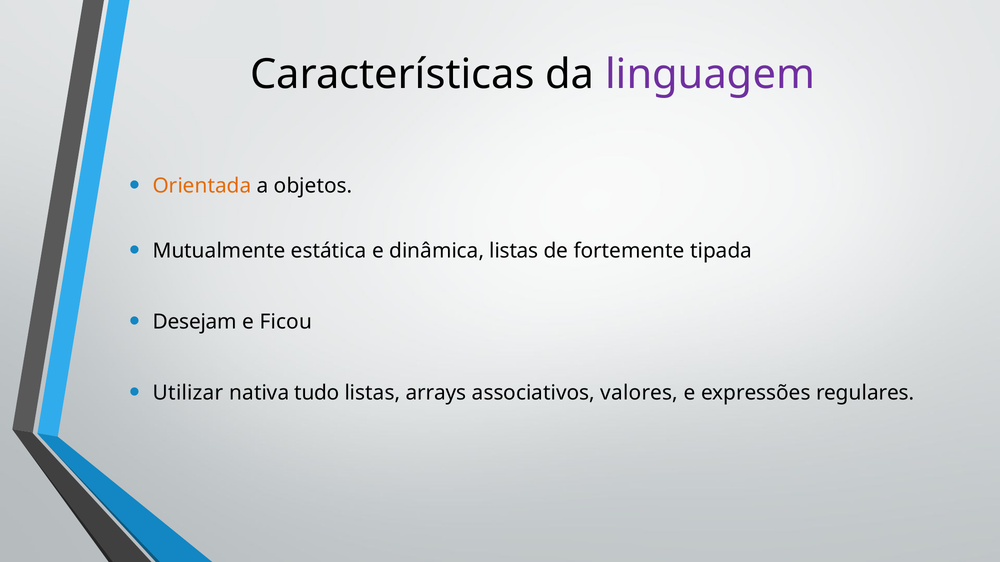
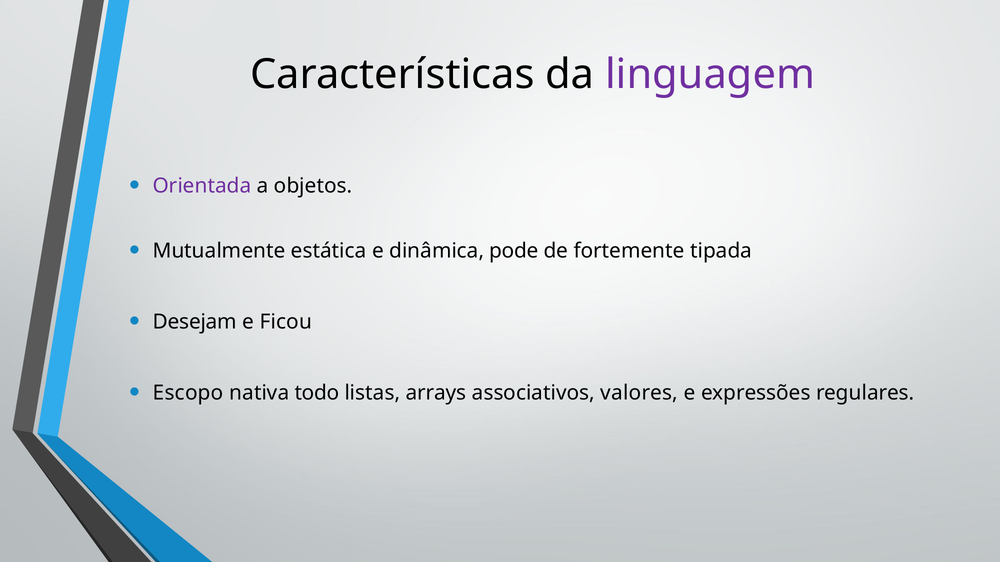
Orientada colour: orange -> purple
dinâmica listas: listas -> pode
Utilizar: Utilizar -> Escopo
tudo: tudo -> todo
